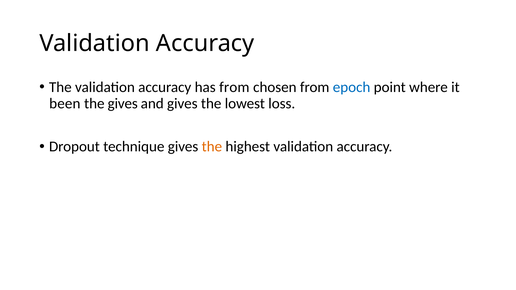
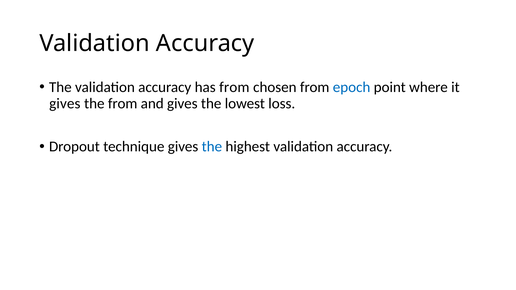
been at (65, 103): been -> gives
the gives: gives -> from
the at (212, 147) colour: orange -> blue
